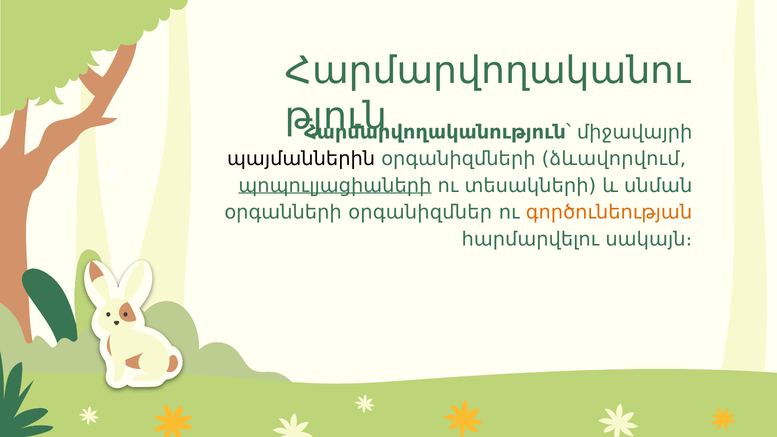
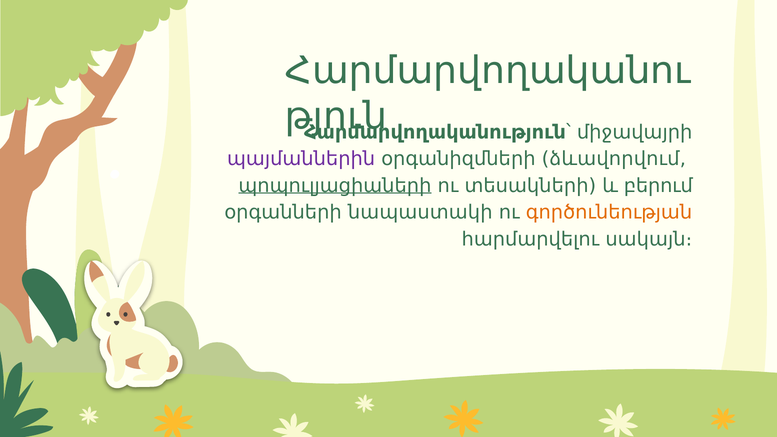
պայմաններին colour: black -> purple
սնման: սնման -> բերում
օրգանիզմներ: օրգանիզմներ -> նապաստակի
